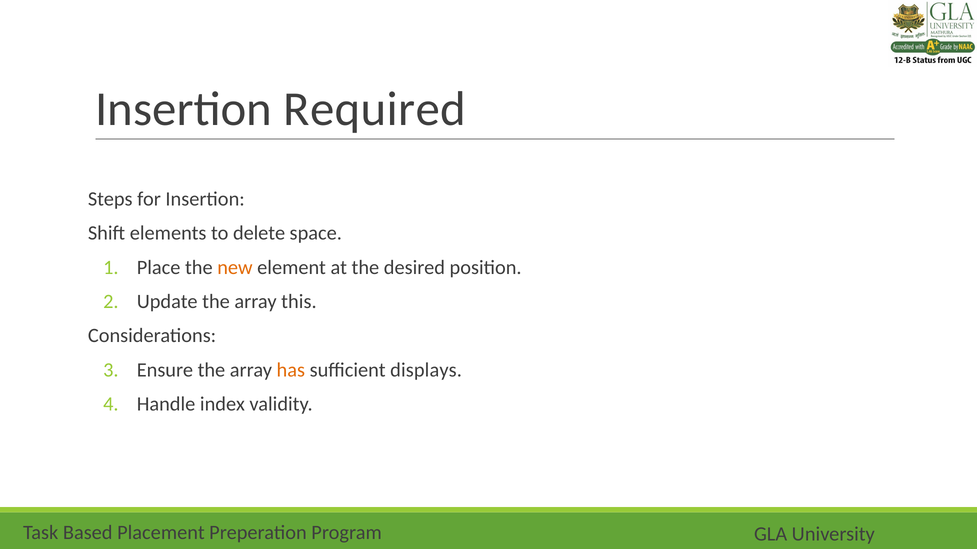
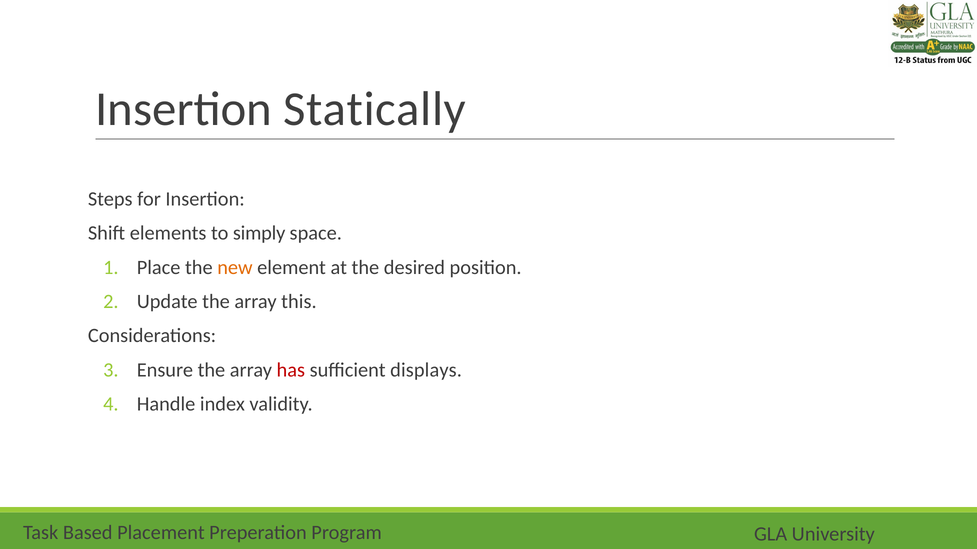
Required: Required -> Statically
delete: delete -> simply
has colour: orange -> red
